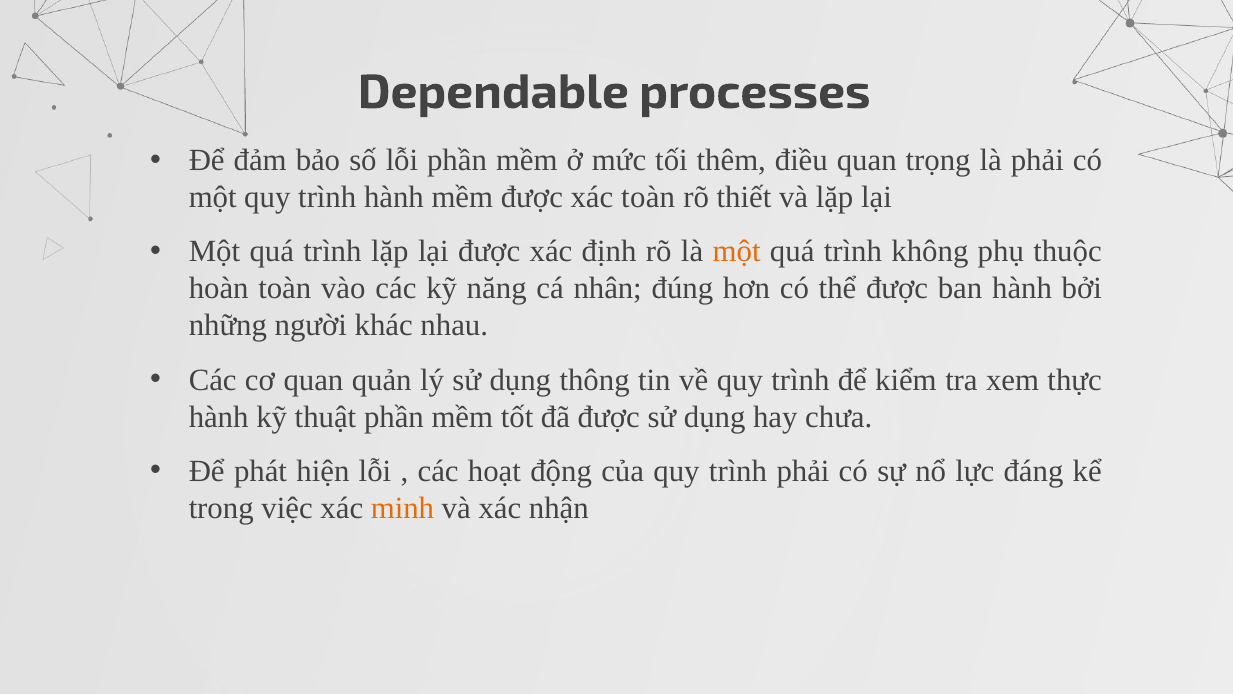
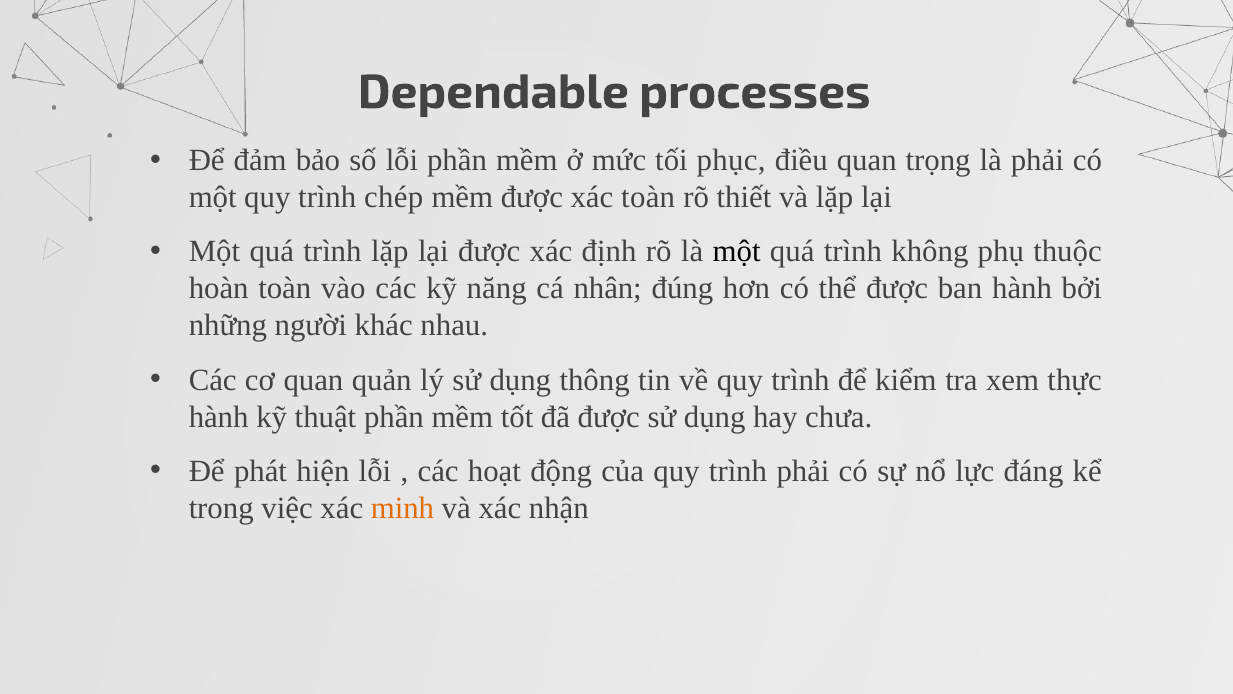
thêm: thêm -> phục
trình hành: hành -> chép
một at (737, 252) colour: orange -> black
